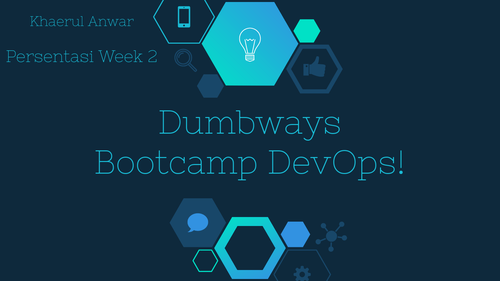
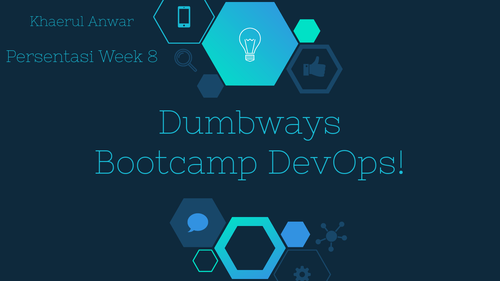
2: 2 -> 8
